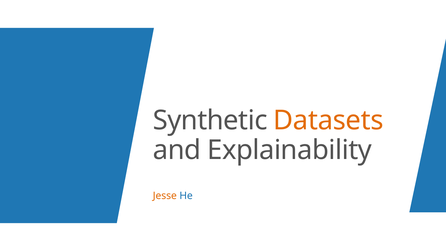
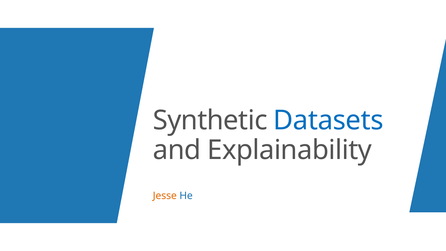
Datasets colour: orange -> blue
